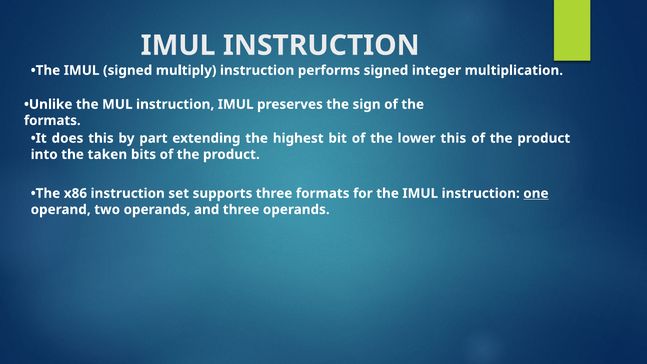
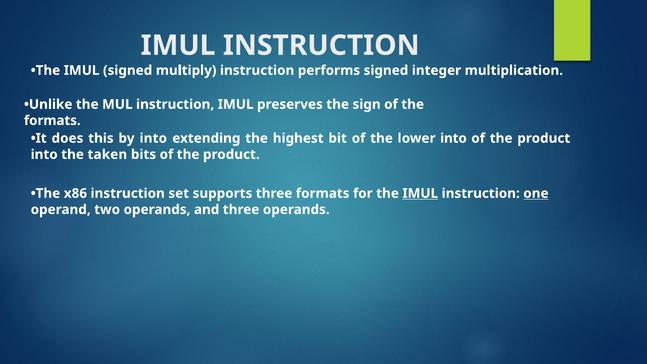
by part: part -> into
lower this: this -> into
IMUL at (420, 193) underline: none -> present
